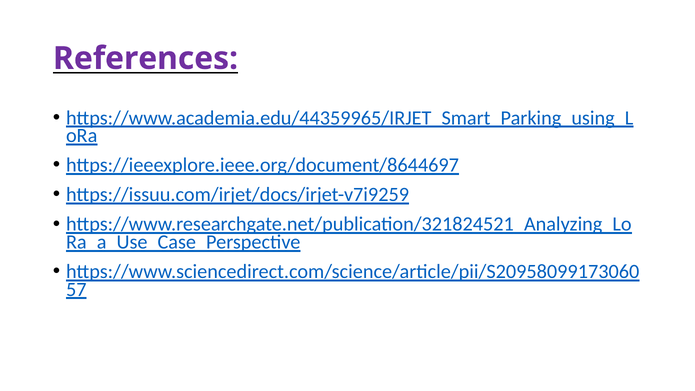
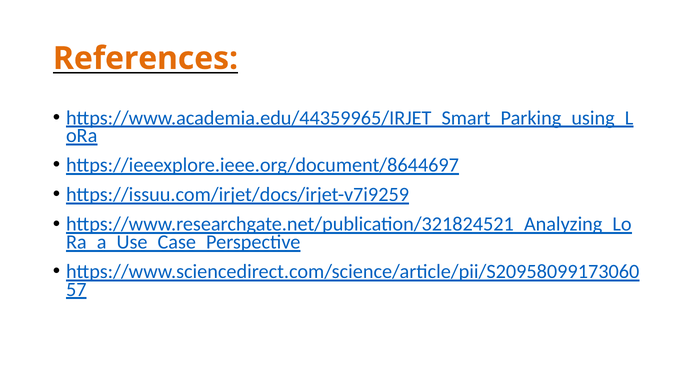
References colour: purple -> orange
